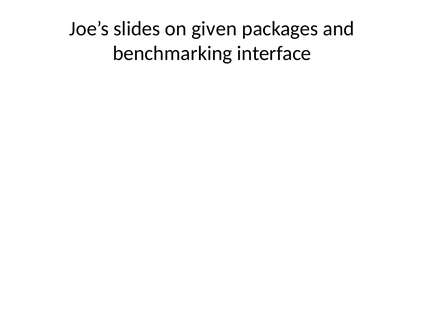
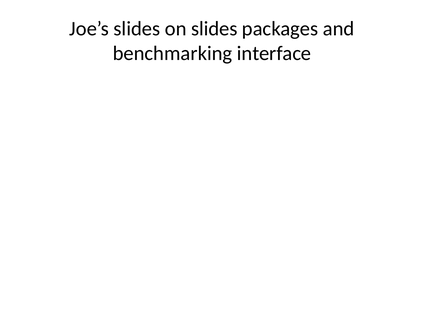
on given: given -> slides
